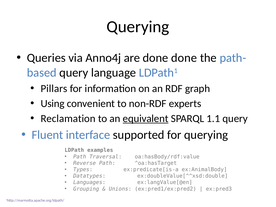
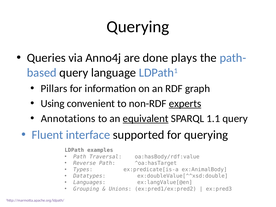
done done: done -> plays
experts underline: none -> present
Reclamation: Reclamation -> Annotations
